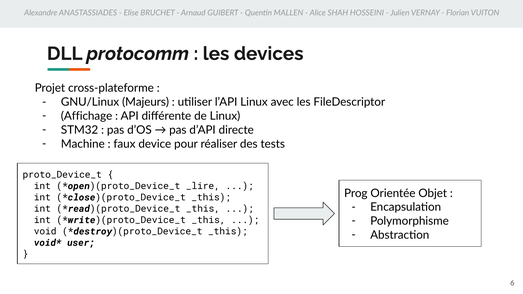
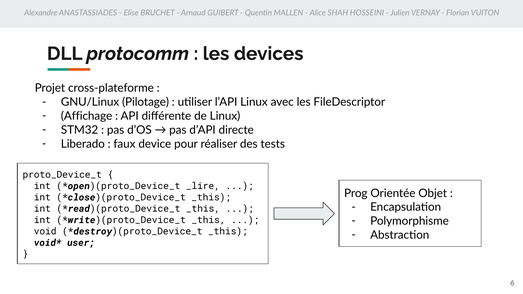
Majeurs: Majeurs -> Pilotage
Machine: Machine -> Liberado
